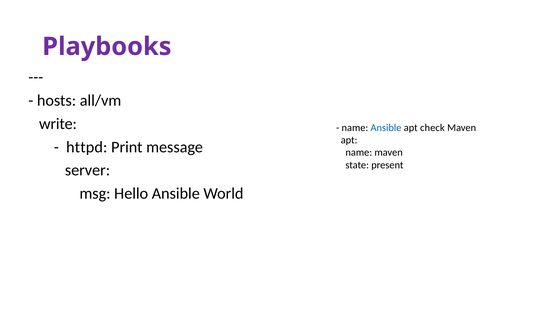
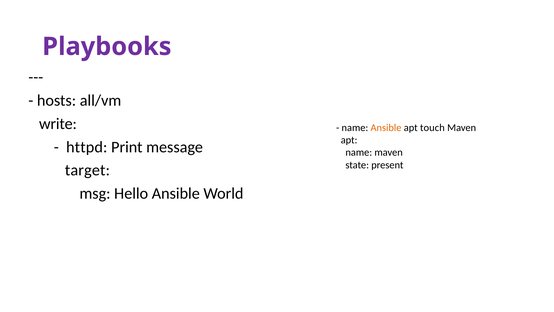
Ansible at (386, 127) colour: blue -> orange
check: check -> touch
server: server -> target
